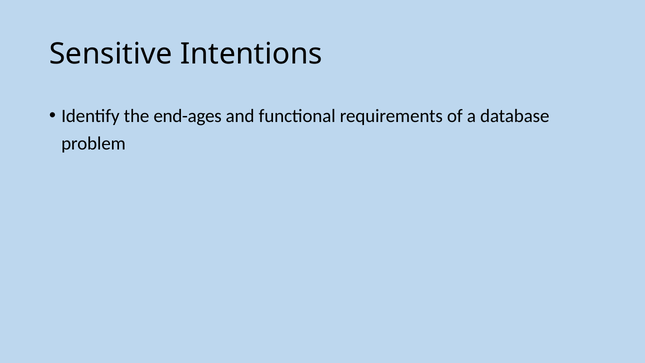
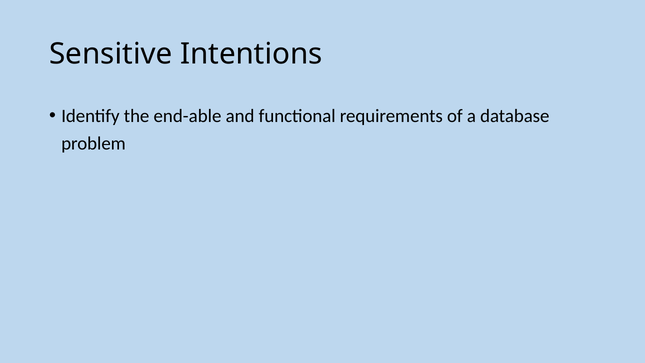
end-ages: end-ages -> end-able
